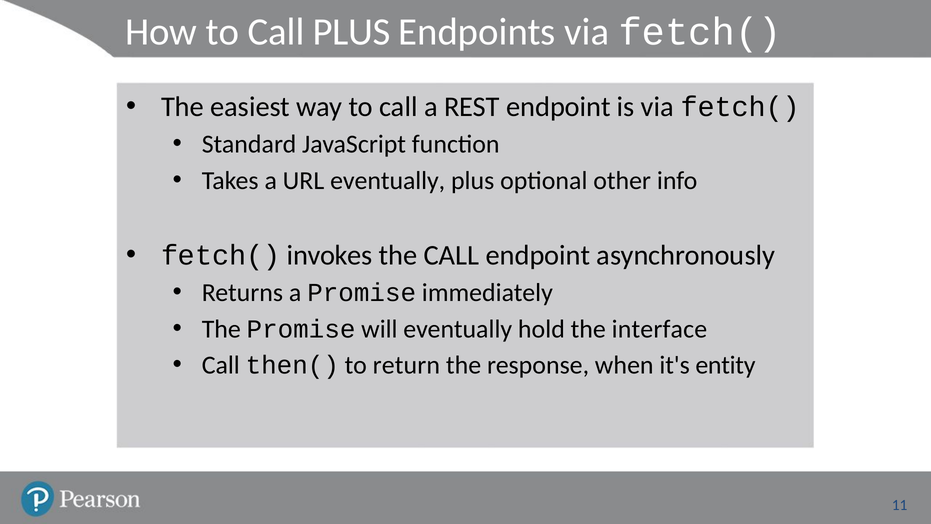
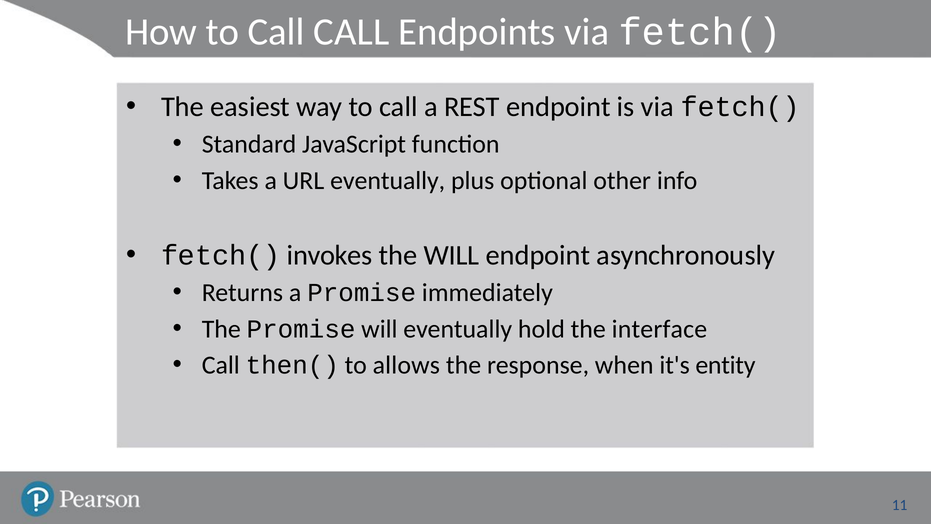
Call PLUS: PLUS -> CALL
the CALL: CALL -> WILL
return: return -> allows
